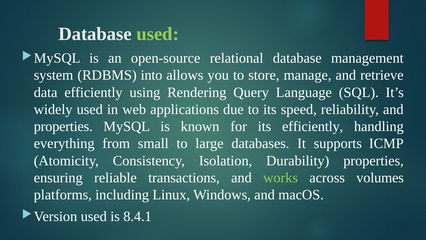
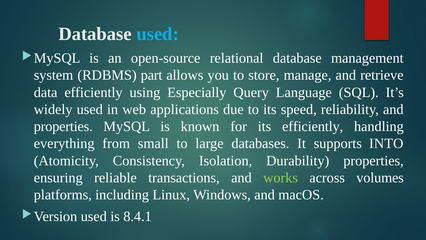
used at (158, 34) colour: light green -> light blue
into: into -> part
Rendering: Rendering -> Especially
ICMP: ICMP -> INTO
